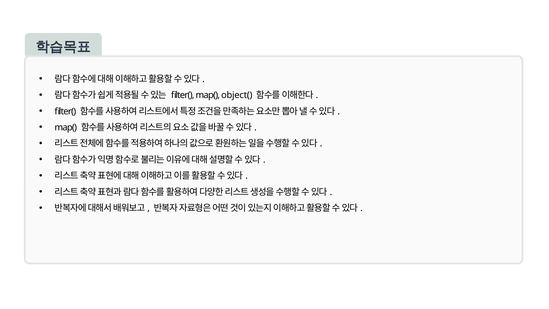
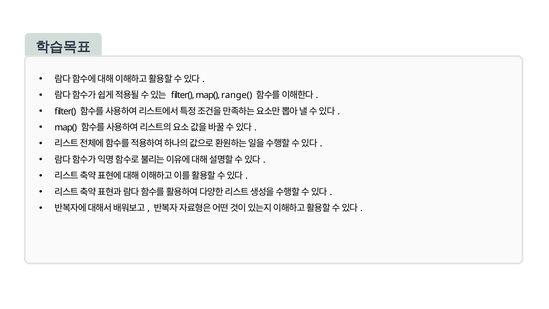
object(: object( -> range(
